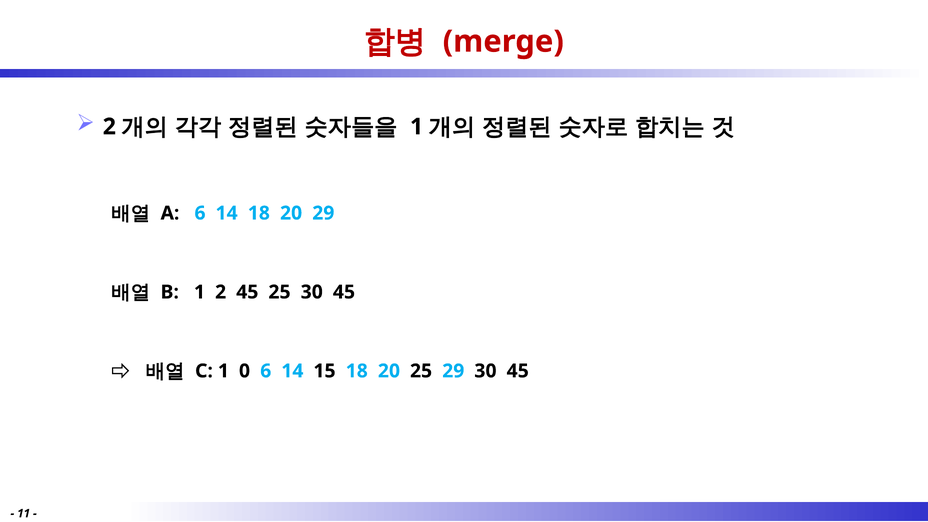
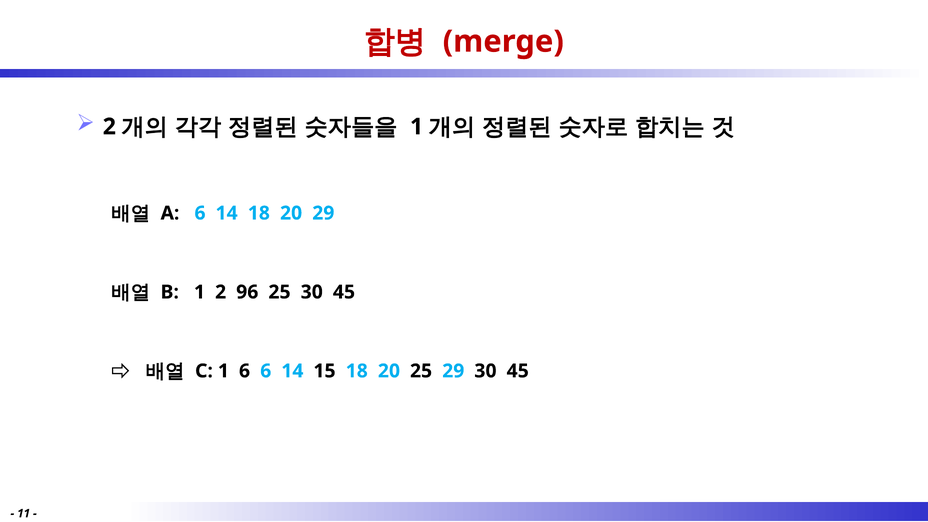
2 45: 45 -> 96
1 0: 0 -> 6
